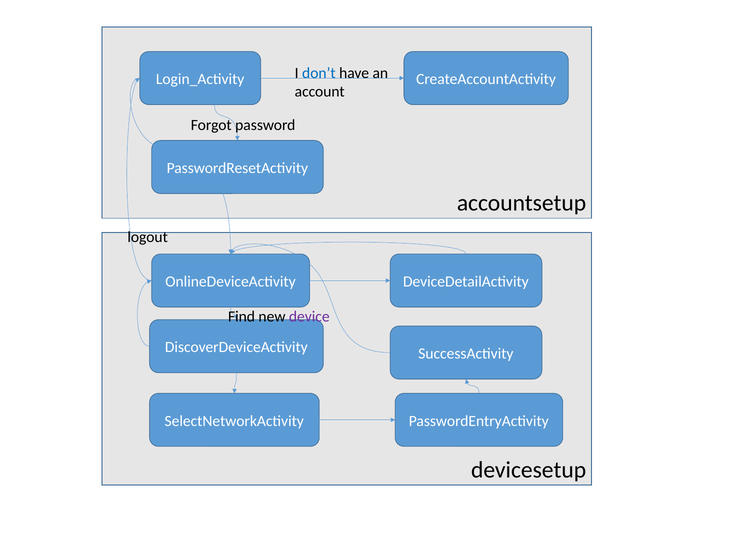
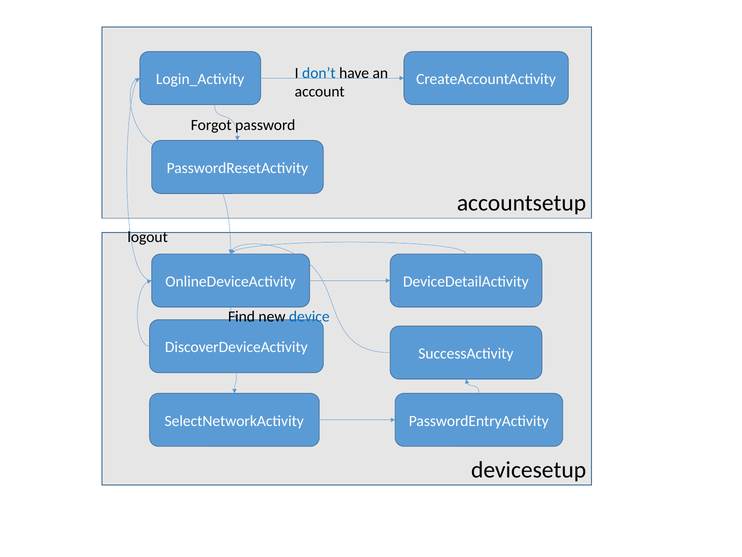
device colour: purple -> blue
